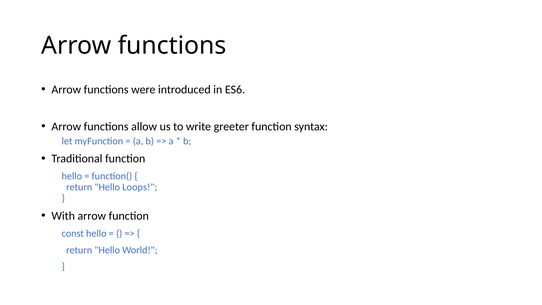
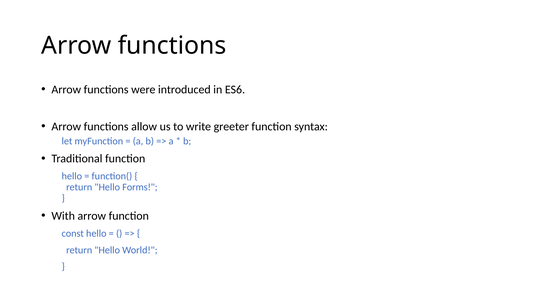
Loops: Loops -> Forms
